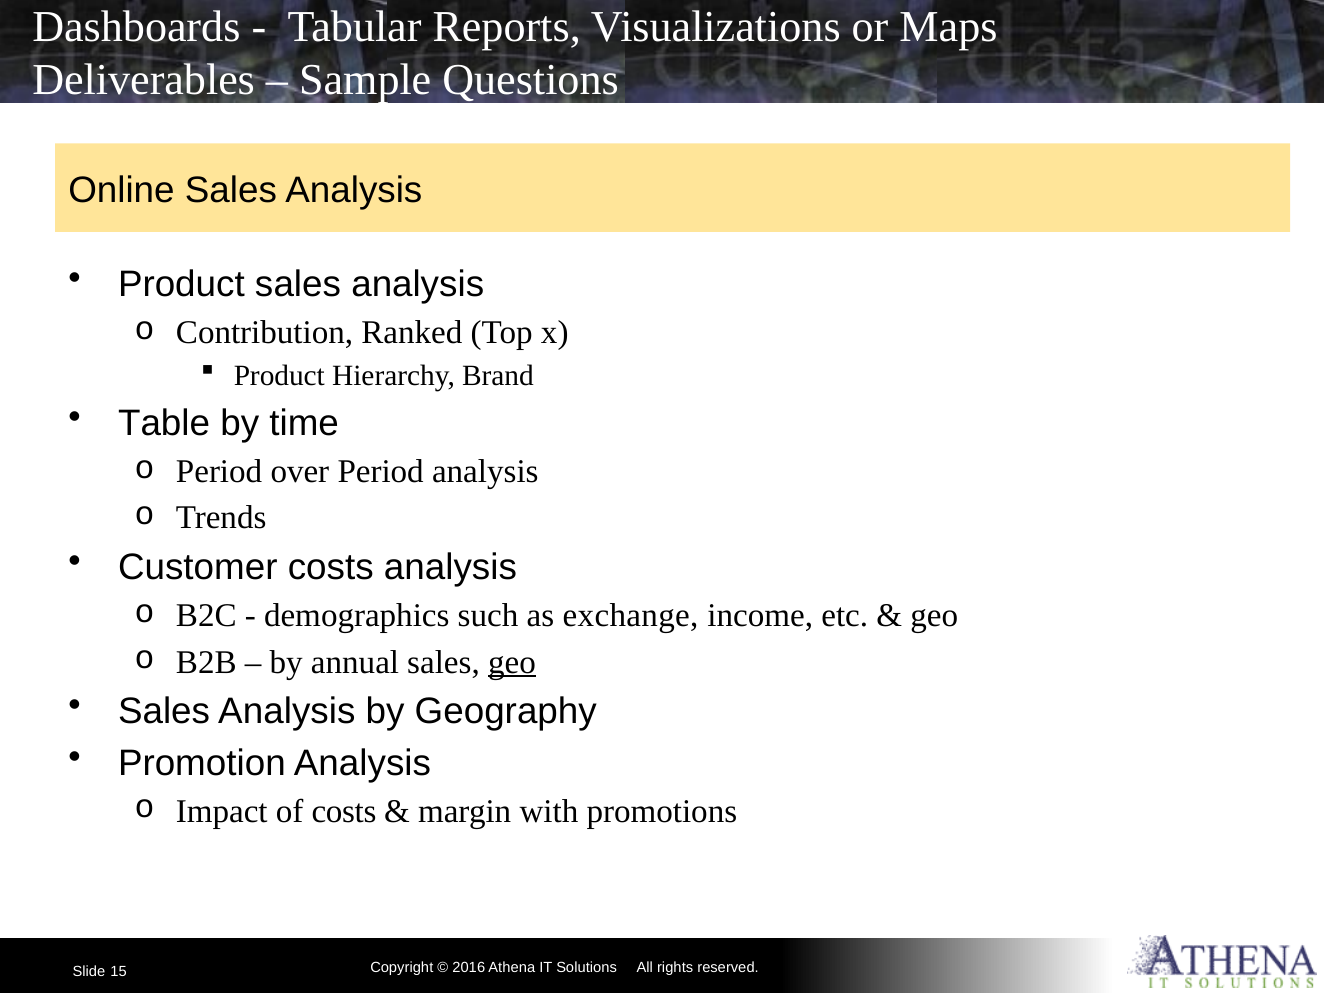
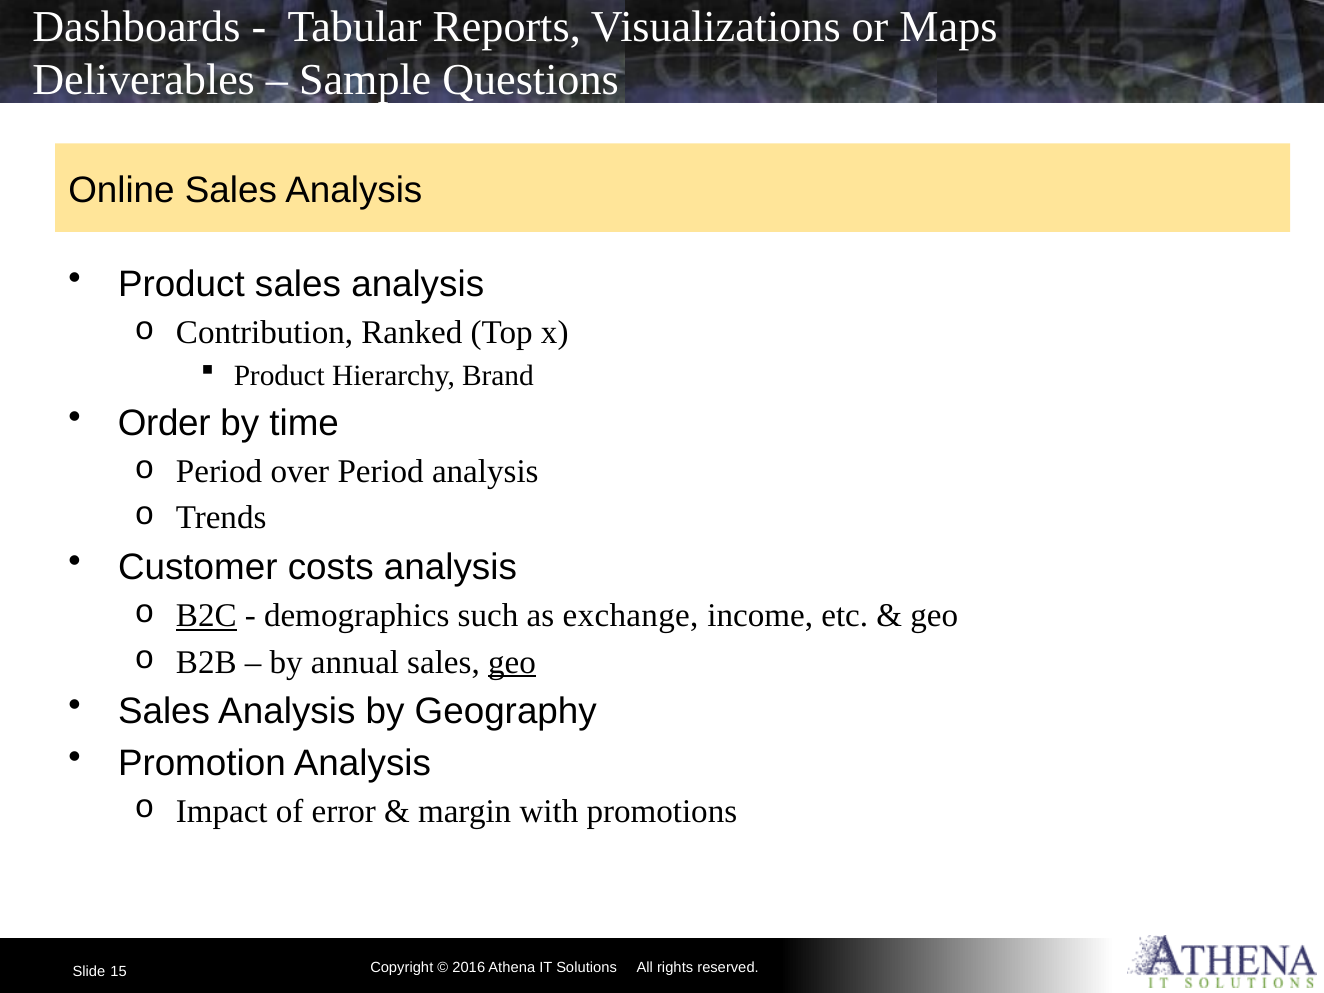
Table: Table -> Order
B2C underline: none -> present
of costs: costs -> error
